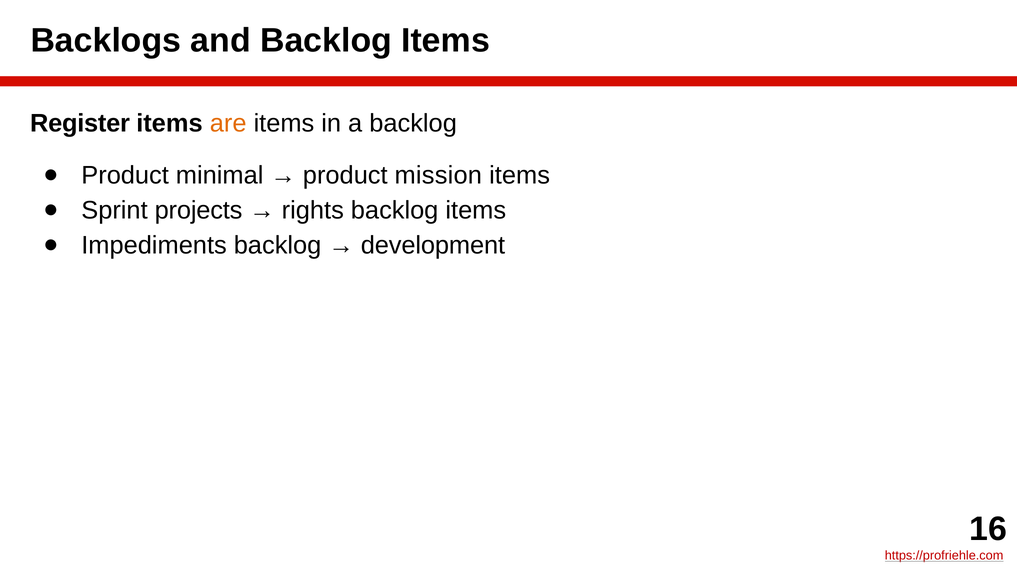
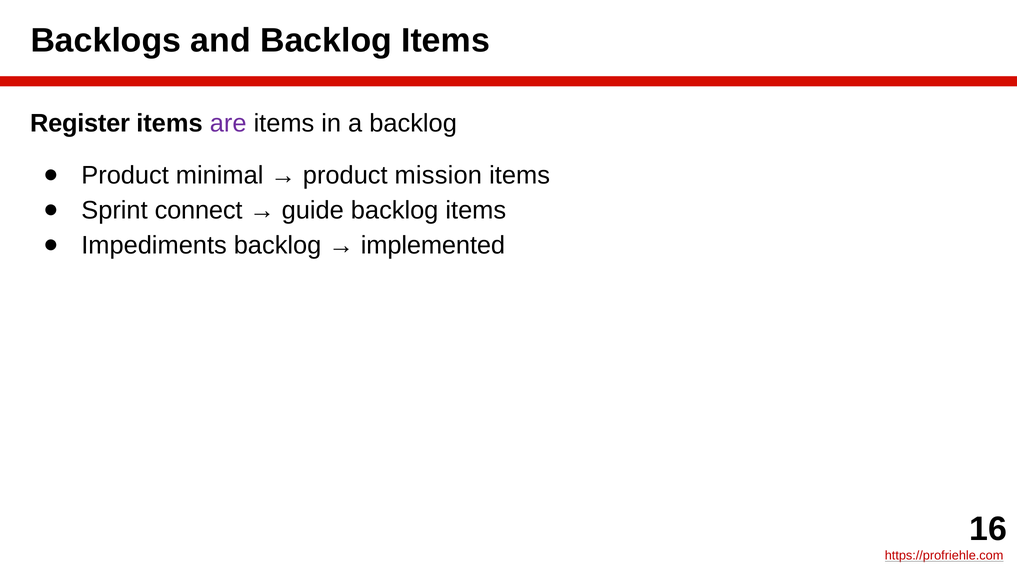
are colour: orange -> purple
projects: projects -> connect
rights: rights -> guide
development: development -> implemented
